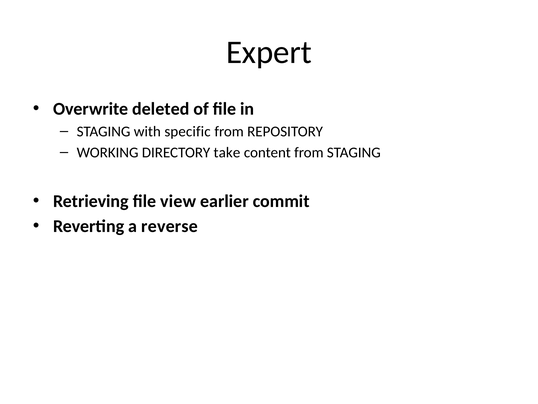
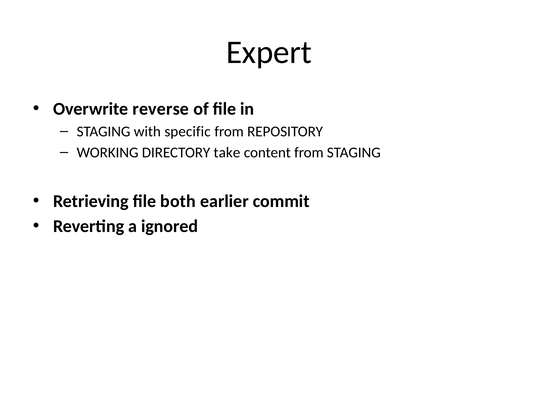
deleted: deleted -> reverse
view: view -> both
reverse: reverse -> ignored
